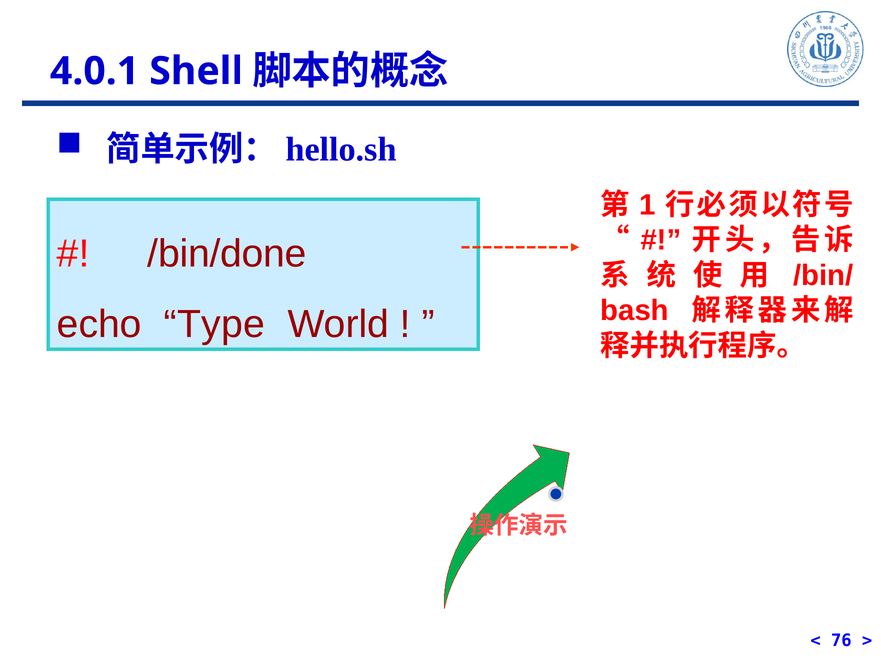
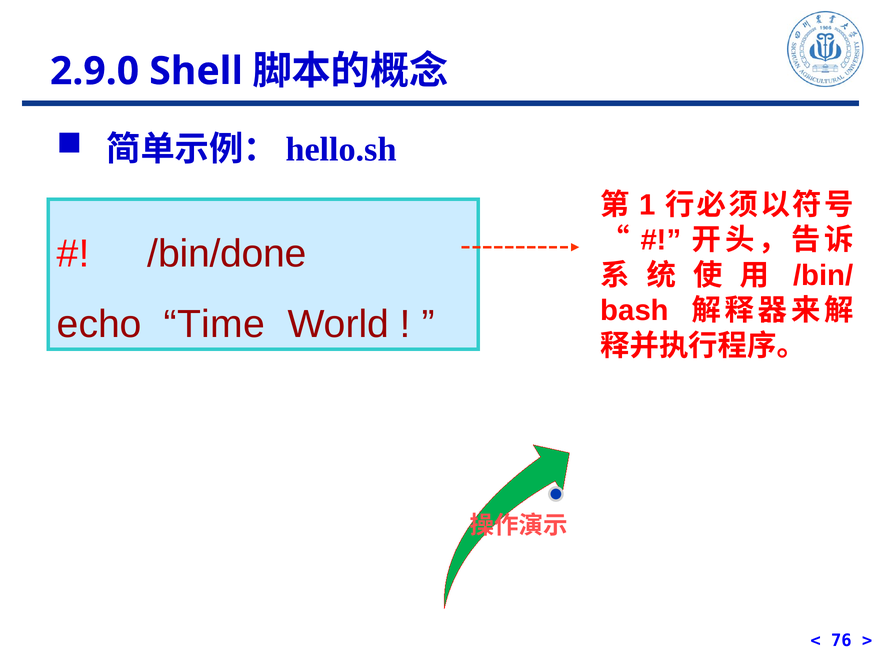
4.0.1: 4.0.1 -> 2.9.0
Type: Type -> Time
